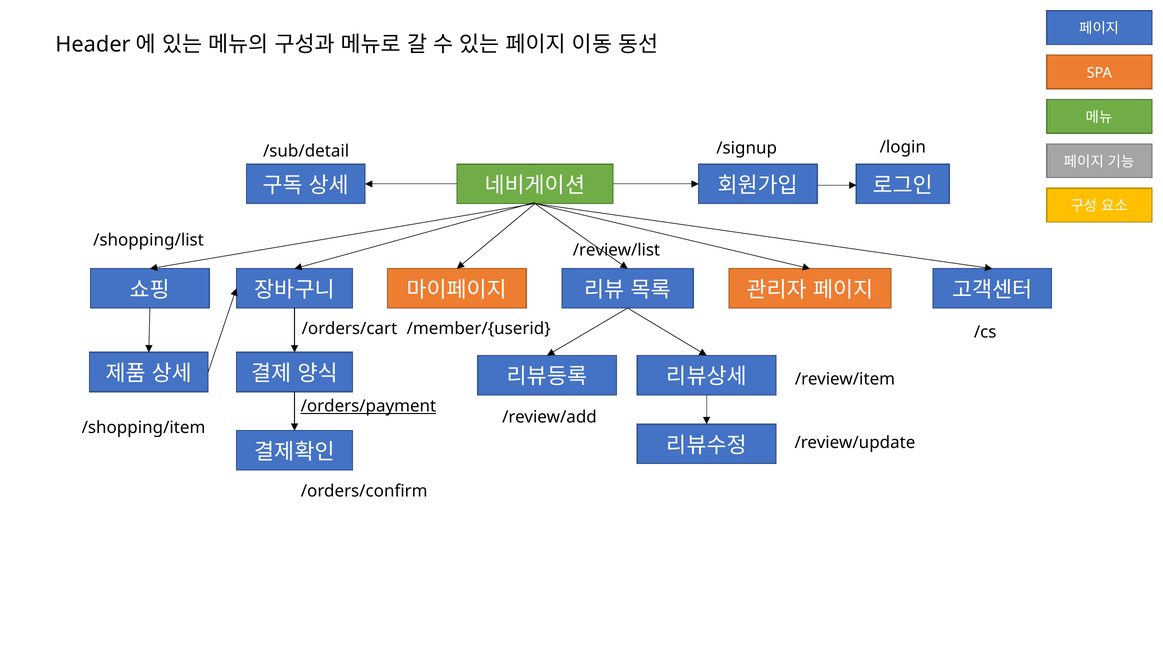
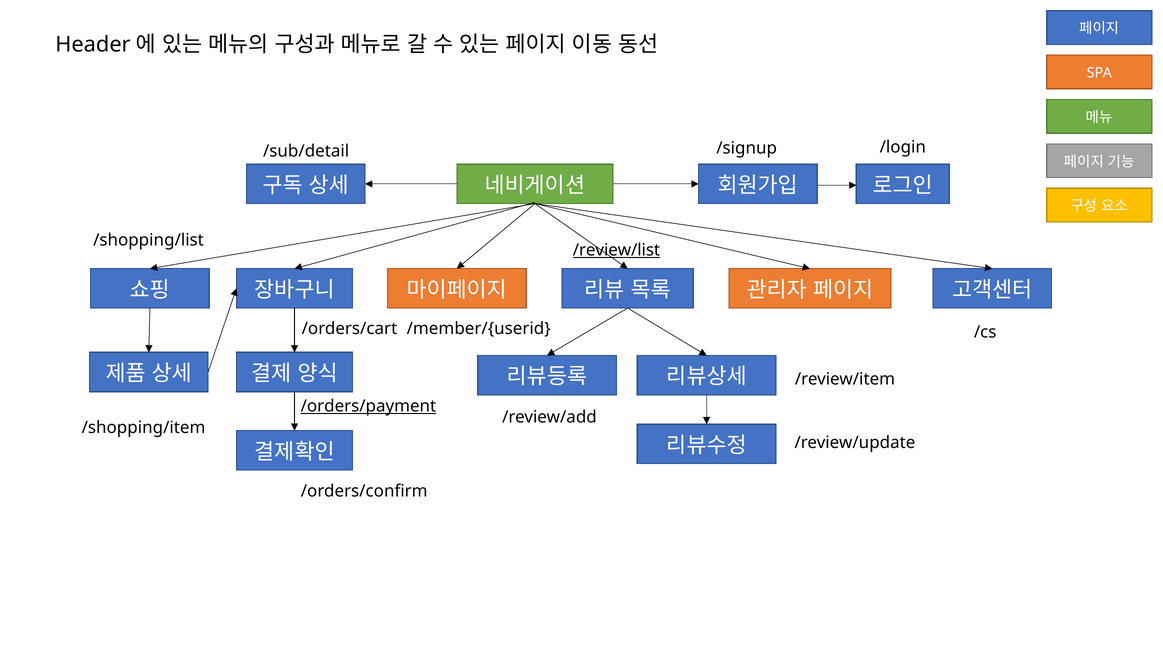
/review/list underline: none -> present
